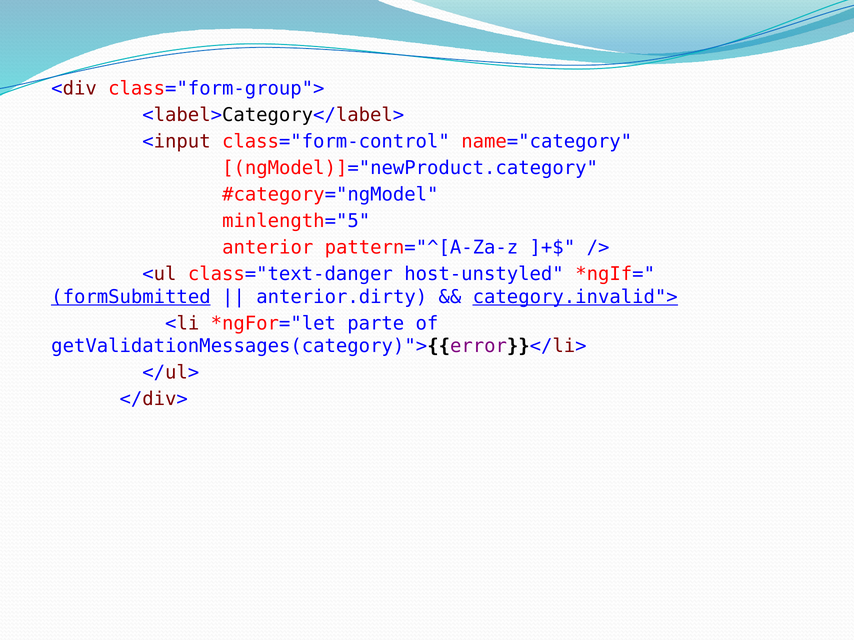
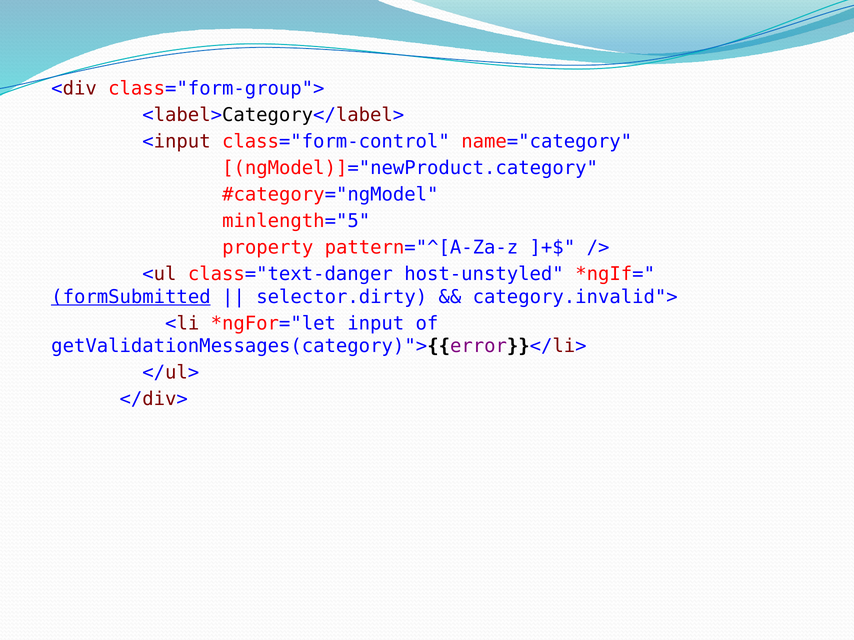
anterior: anterior -> property
anterior.dirty: anterior.dirty -> selector.dirty
category.invalid"> underline: present -> none
parte: parte -> input
